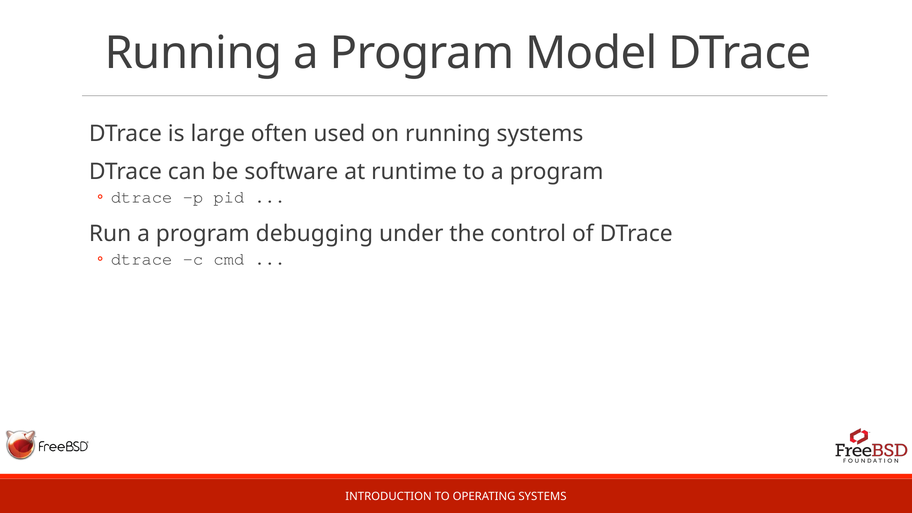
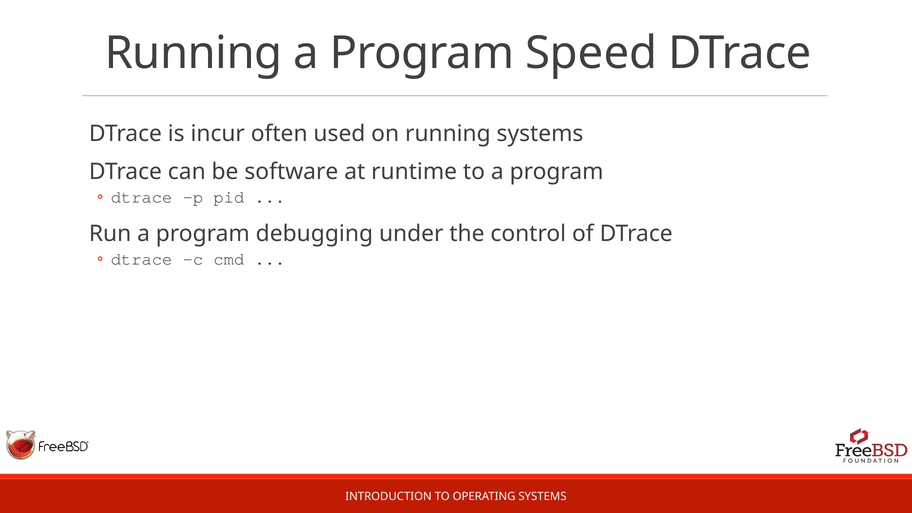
Model: Model -> Speed
large: large -> incur
